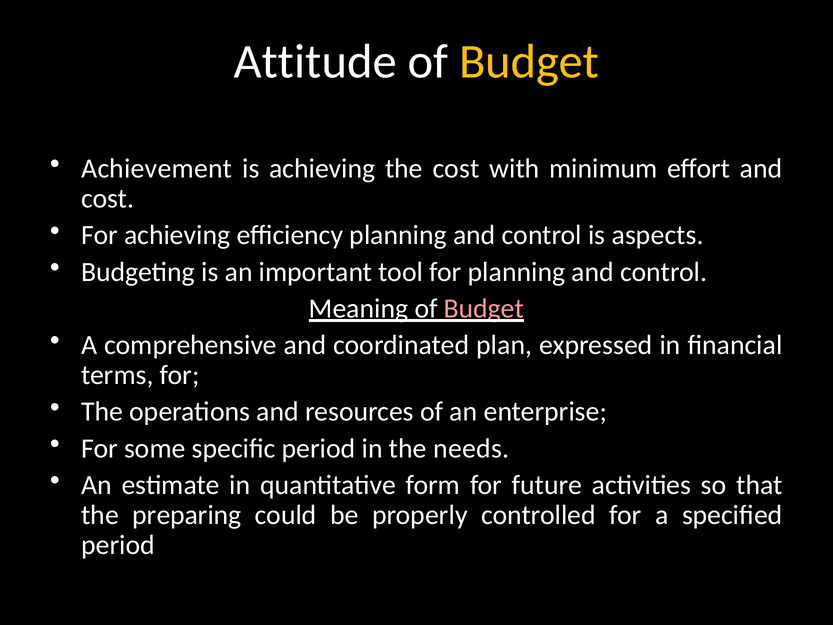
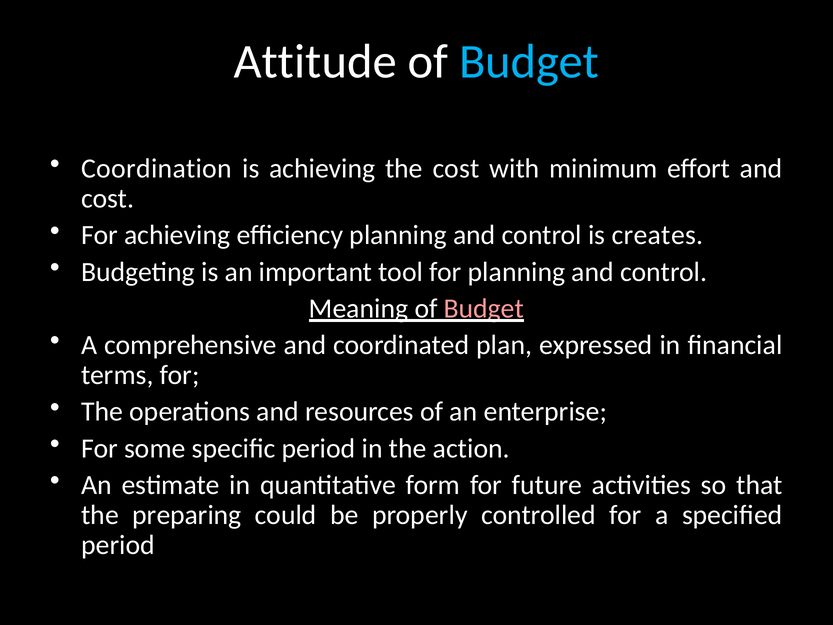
Budget at (529, 62) colour: yellow -> light blue
Achievement: Achievement -> Coordination
aspects: aspects -> creates
needs: needs -> action
